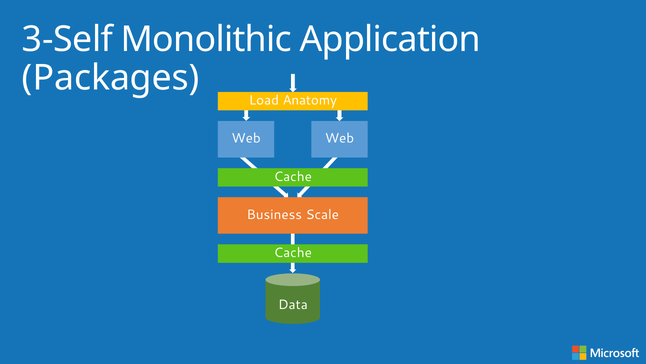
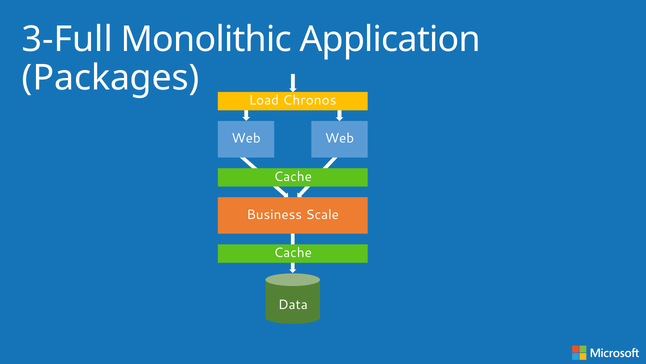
3-Self: 3-Self -> 3-Full
Anatomy: Anatomy -> Chronos
